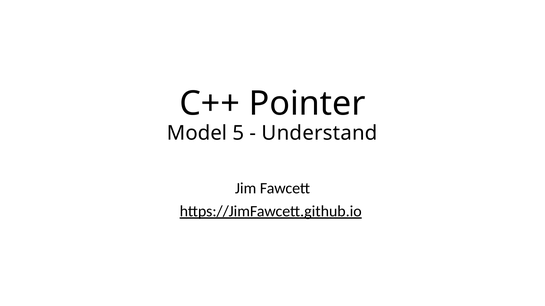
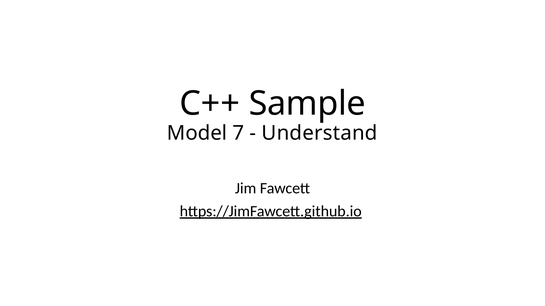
Pointer: Pointer -> Sample
5: 5 -> 7
